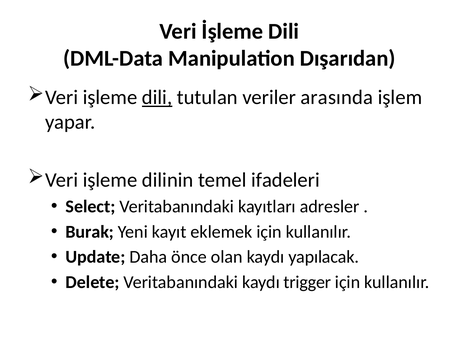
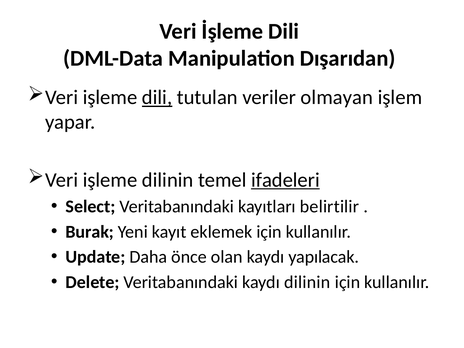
arasında: arasında -> olmayan
ifadeleri underline: none -> present
adresler: adresler -> belirtilir
kaydı trigger: trigger -> dilinin
